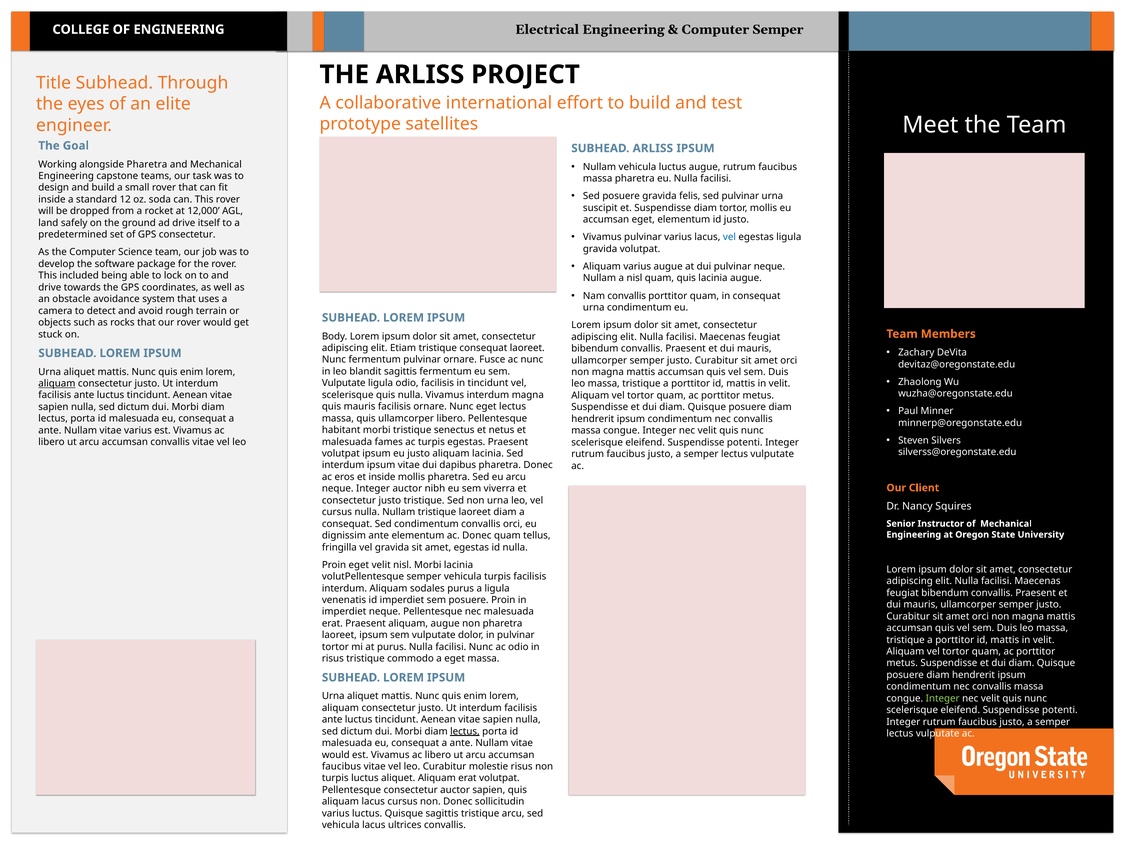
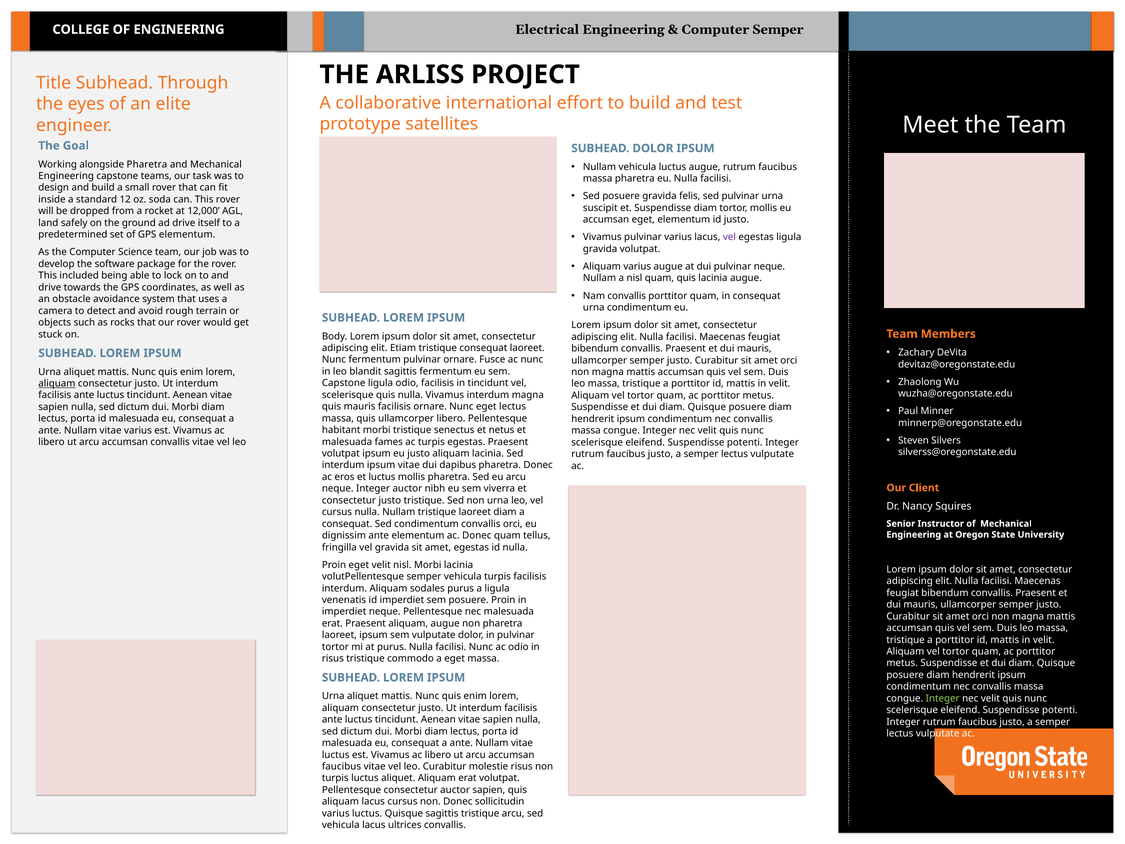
SUBHEAD ARLISS: ARLISS -> DOLOR
GPS consectetur: consectetur -> elementum
vel at (729, 237) colour: blue -> purple
Vulputate at (344, 383): Vulputate -> Capstone
et inside: inside -> luctus
lectus at (465, 731) underline: present -> none
would at (336, 755): would -> luctus
